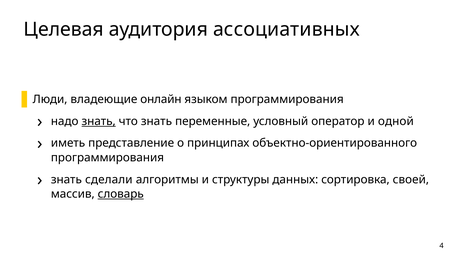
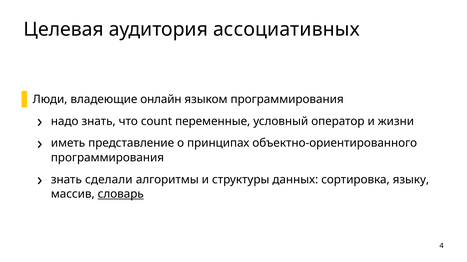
знать at (99, 122) underline: present -> none
что знать: знать -> count
одной: одной -> жизни
своей: своей -> языку
